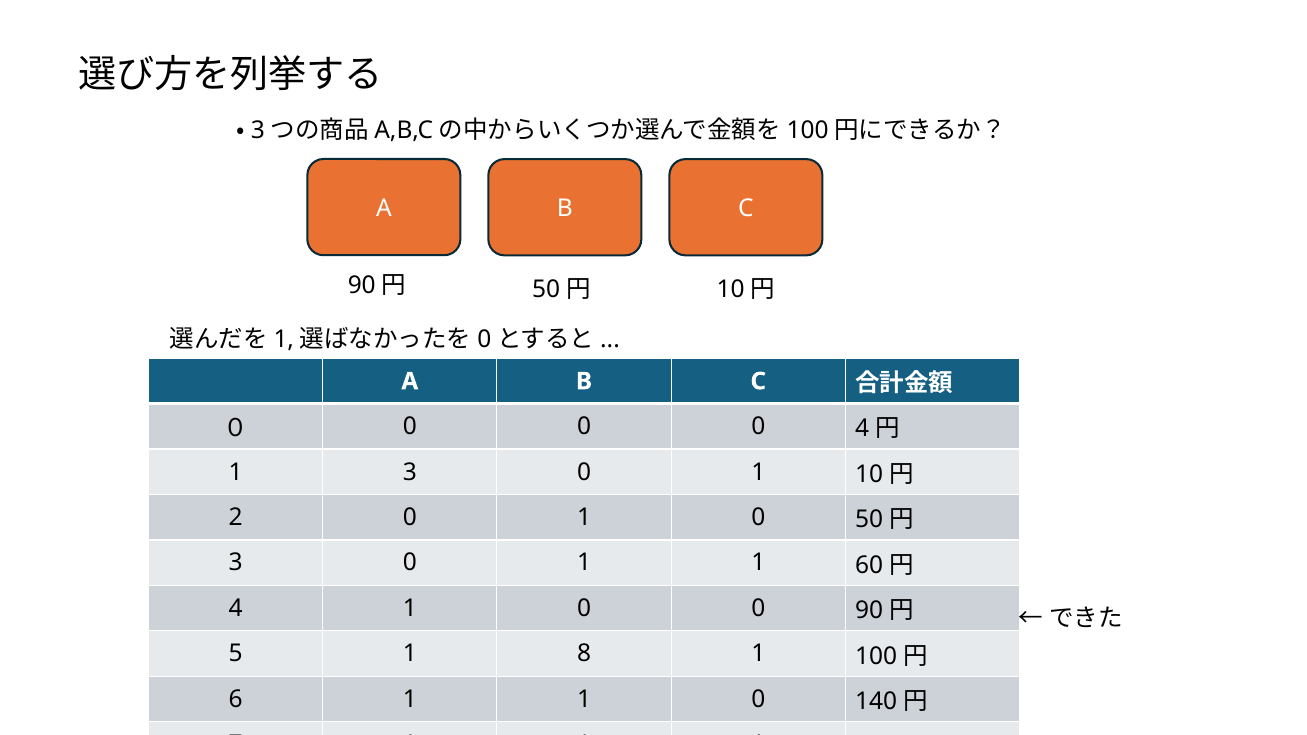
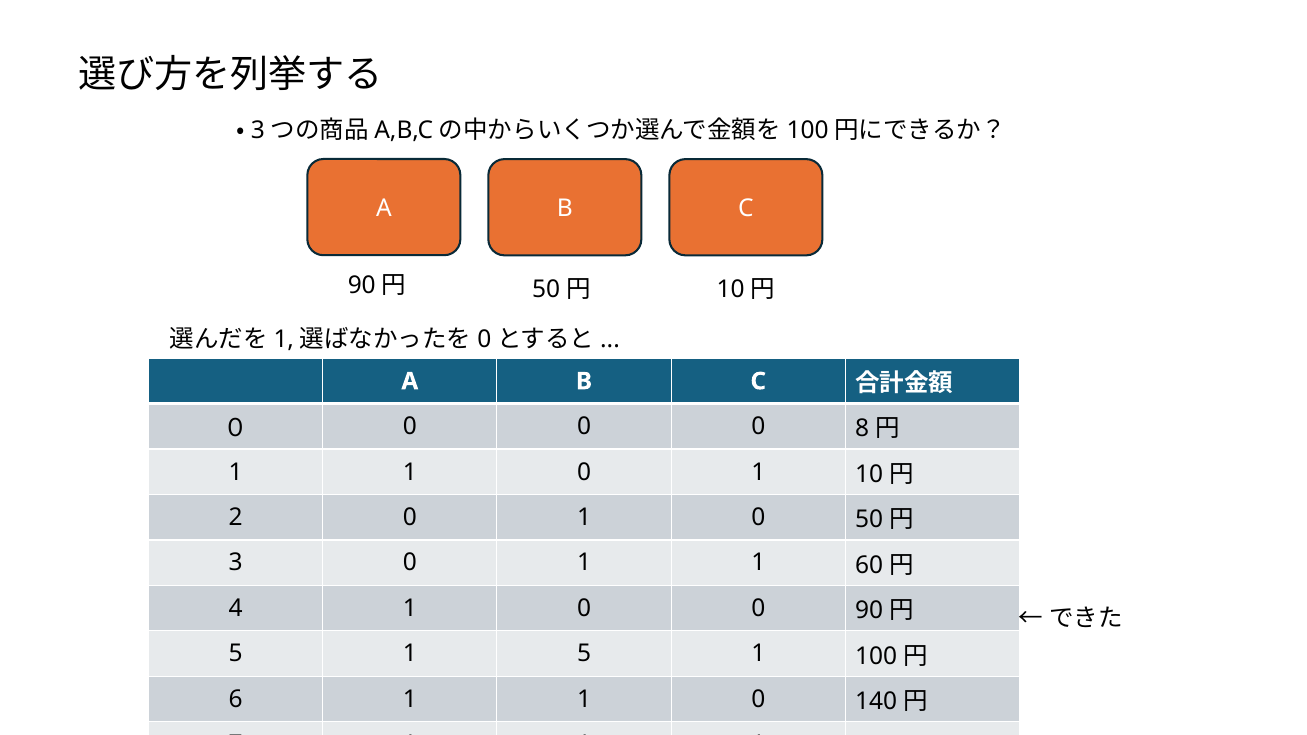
0 4: 4 -> 8
3 at (410, 472): 3 -> 1
1 8: 8 -> 5
